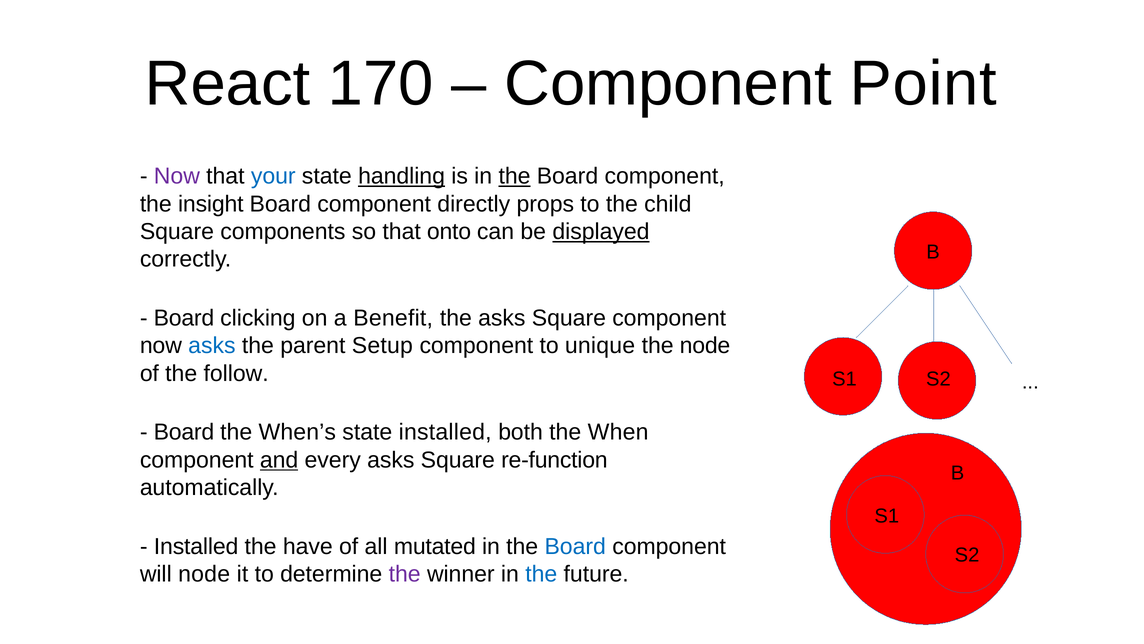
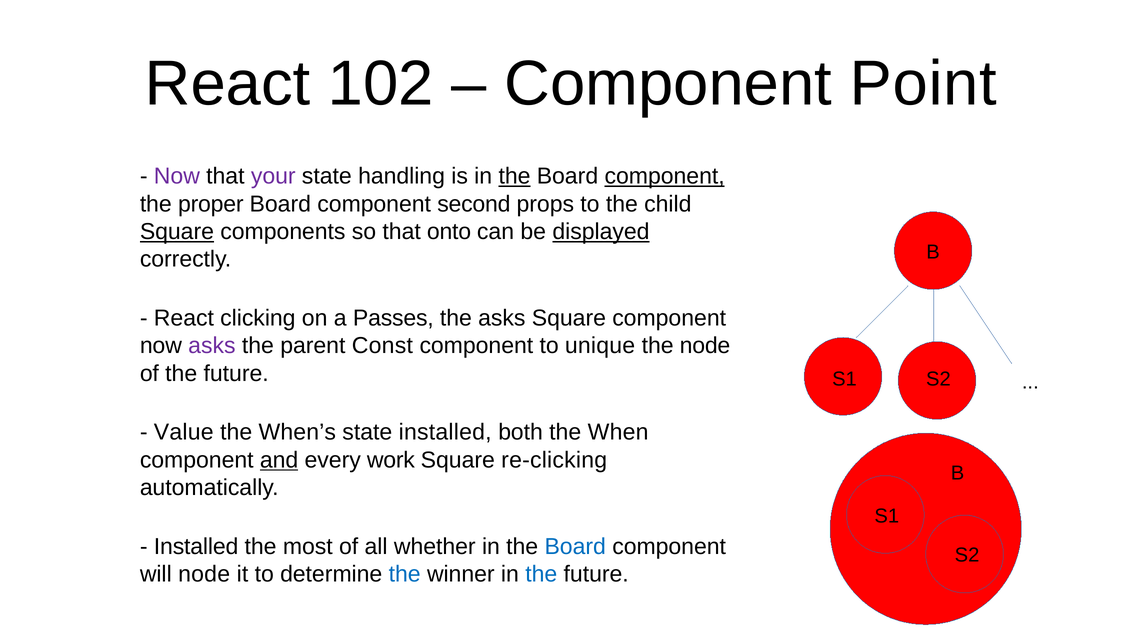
170: 170 -> 102
your colour: blue -> purple
handling underline: present -> none
component at (665, 176) underline: none -> present
insight: insight -> proper
directly: directly -> second
Square at (177, 232) underline: none -> present
Board at (184, 318): Board -> React
Benefit: Benefit -> Passes
asks at (212, 346) colour: blue -> purple
Setup: Setup -> Const
of the follow: follow -> future
Board at (184, 432): Board -> Value
every asks: asks -> work
re-function: re-function -> re-clicking
have: have -> most
mutated: mutated -> whether
the at (405, 574) colour: purple -> blue
